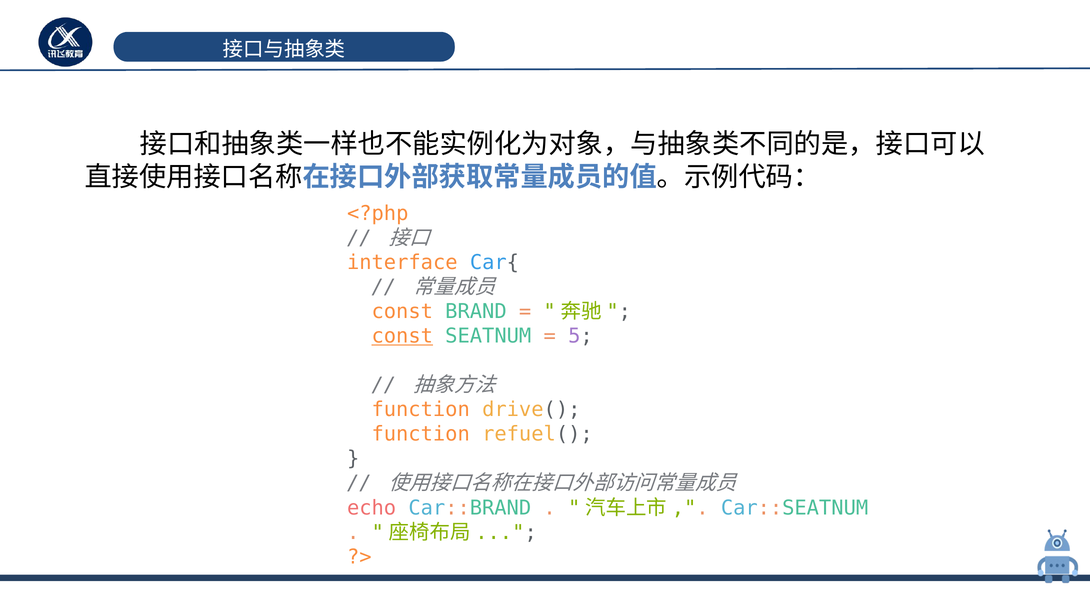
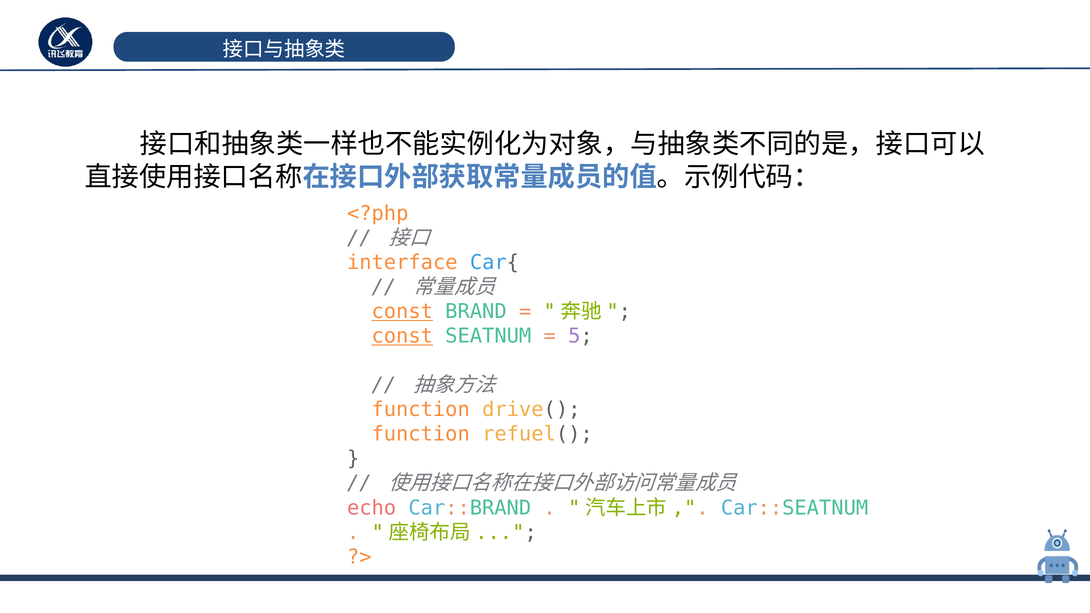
const at (402, 312) underline: none -> present
